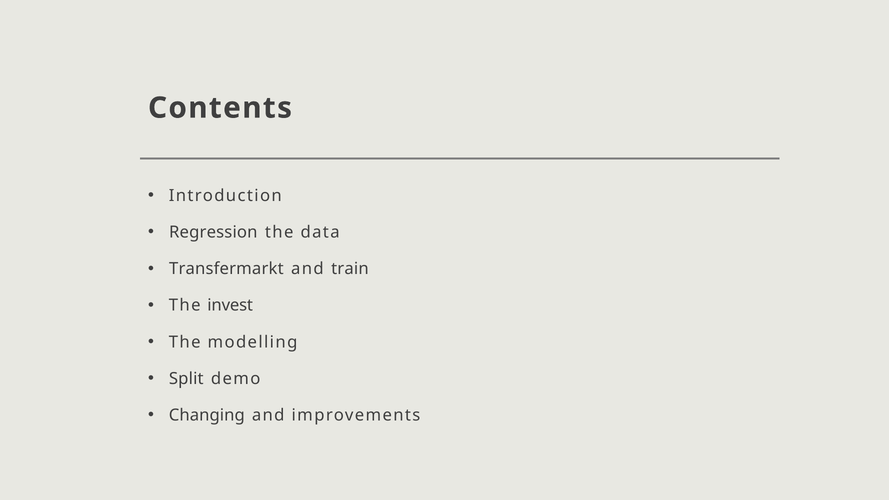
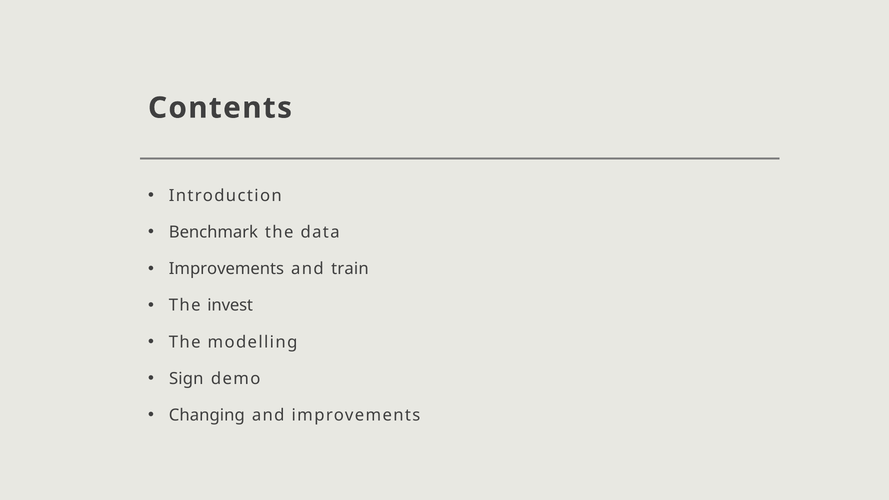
Regression: Regression -> Benchmark
Transfermarkt at (226, 269): Transfermarkt -> Improvements
Split: Split -> Sign
